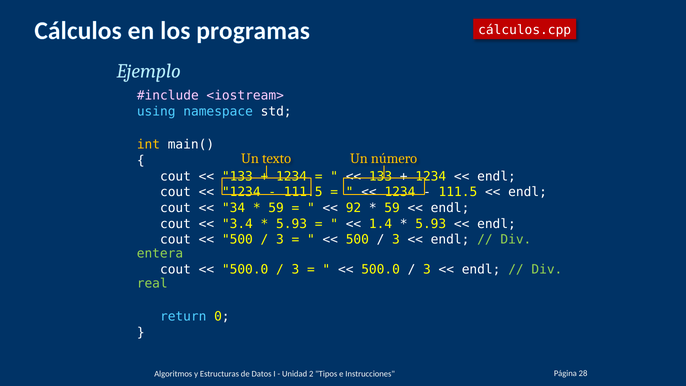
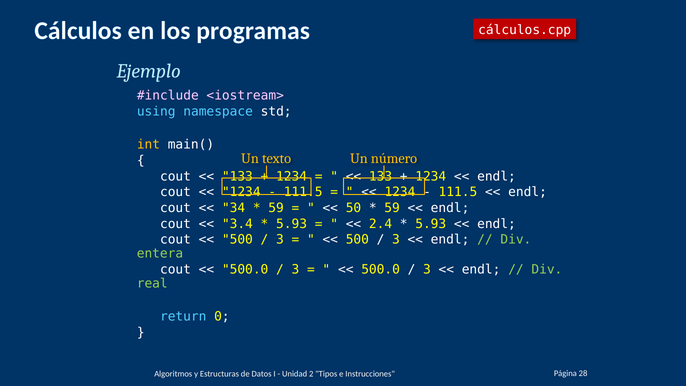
92: 92 -> 50
1.4: 1.4 -> 2.4
